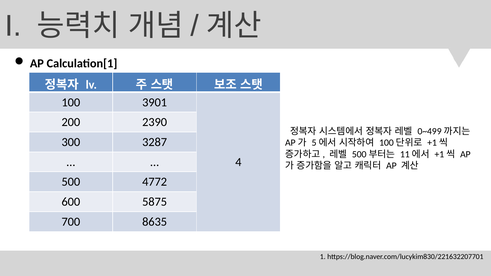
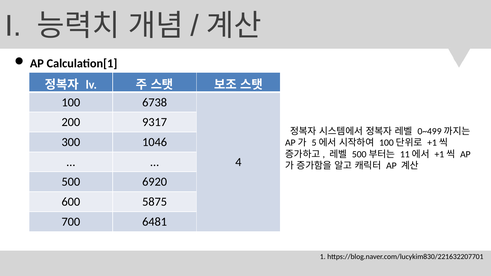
3901: 3901 -> 6738
2390: 2390 -> 9317
3287: 3287 -> 1046
4772: 4772 -> 6920
8635: 8635 -> 6481
